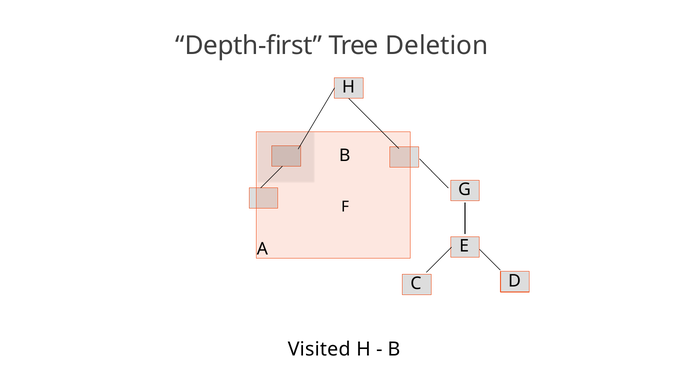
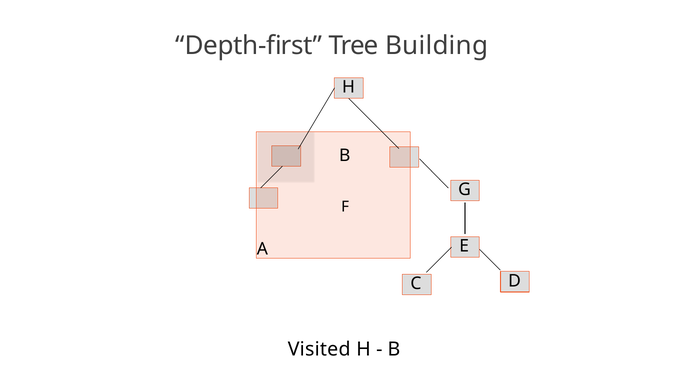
Deletion: Deletion -> Building
